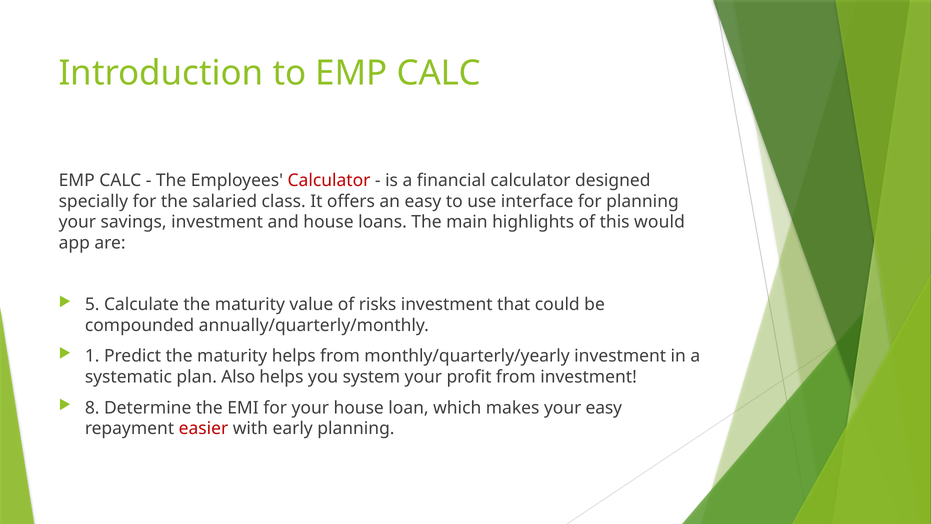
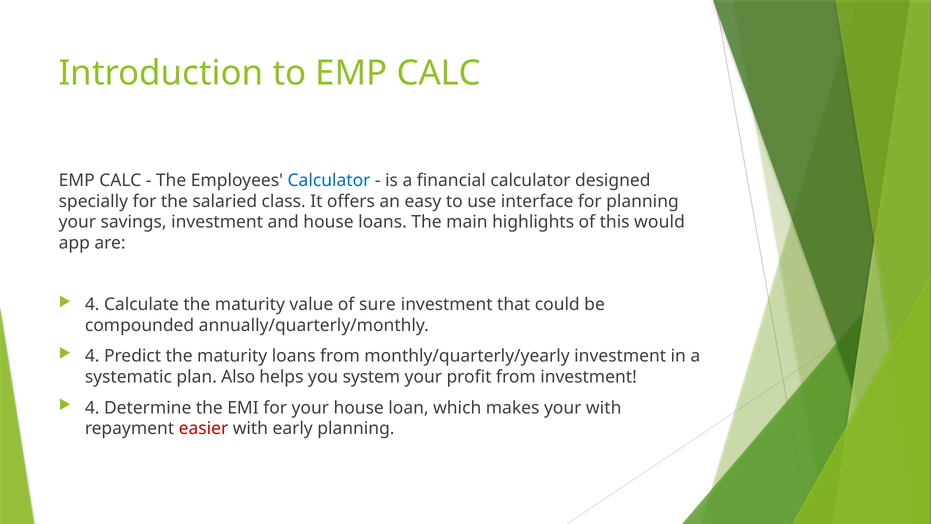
Calculator at (329, 180) colour: red -> blue
5 at (92, 304): 5 -> 4
risks: risks -> sure
1 at (92, 356): 1 -> 4
maturity helps: helps -> loans
8 at (92, 408): 8 -> 4
your easy: easy -> with
